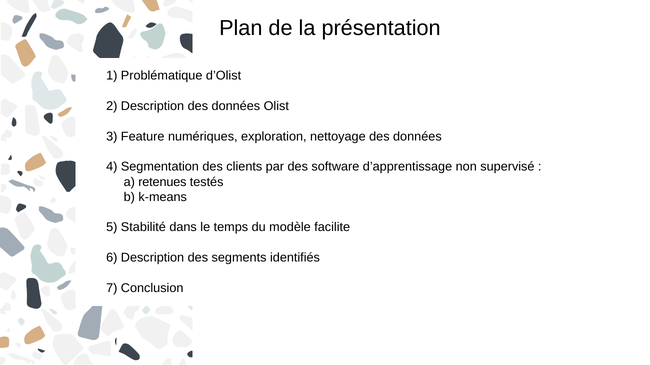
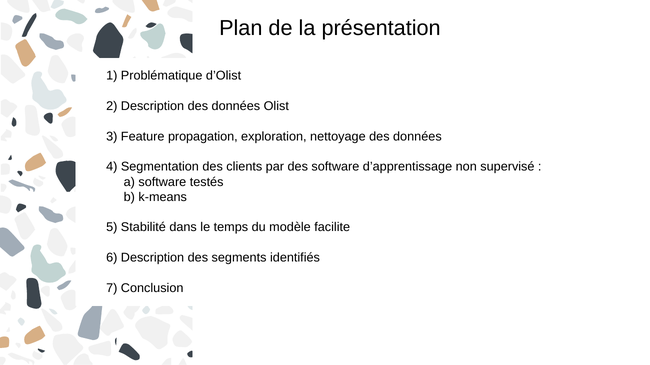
numériques: numériques -> propagation
a retenues: retenues -> software
